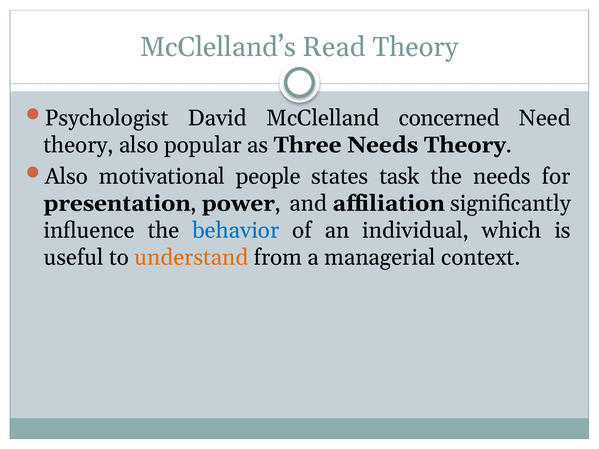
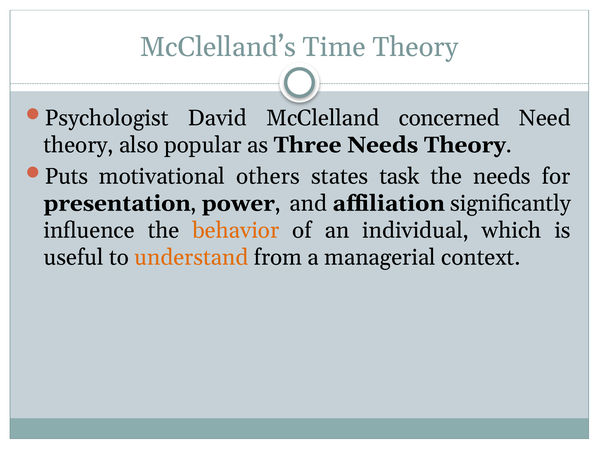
Read: Read -> Time
Also at (66, 177): Also -> Puts
people: people -> others
behavior colour: blue -> orange
